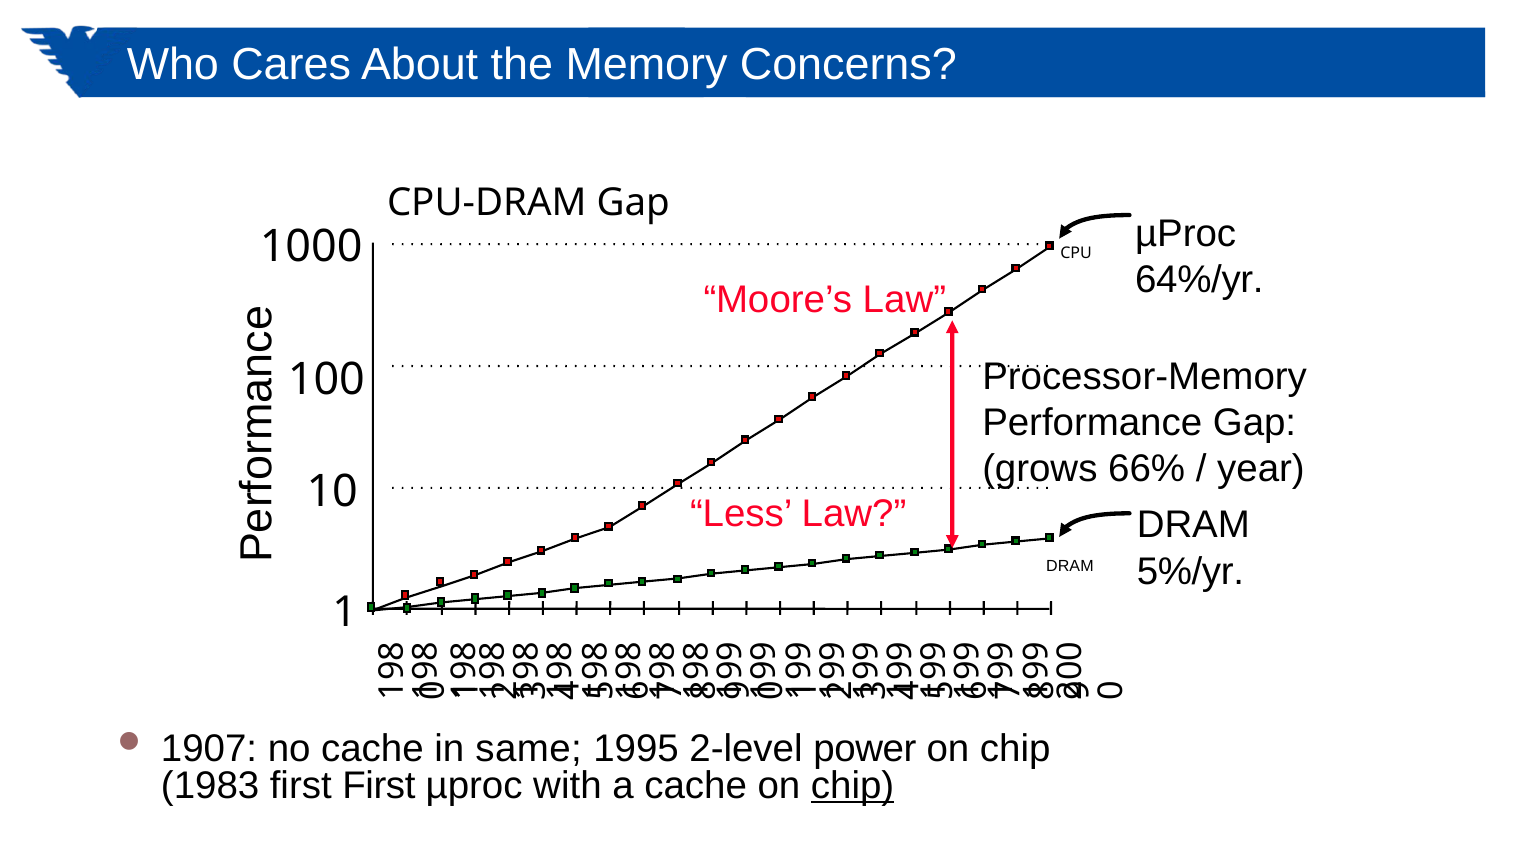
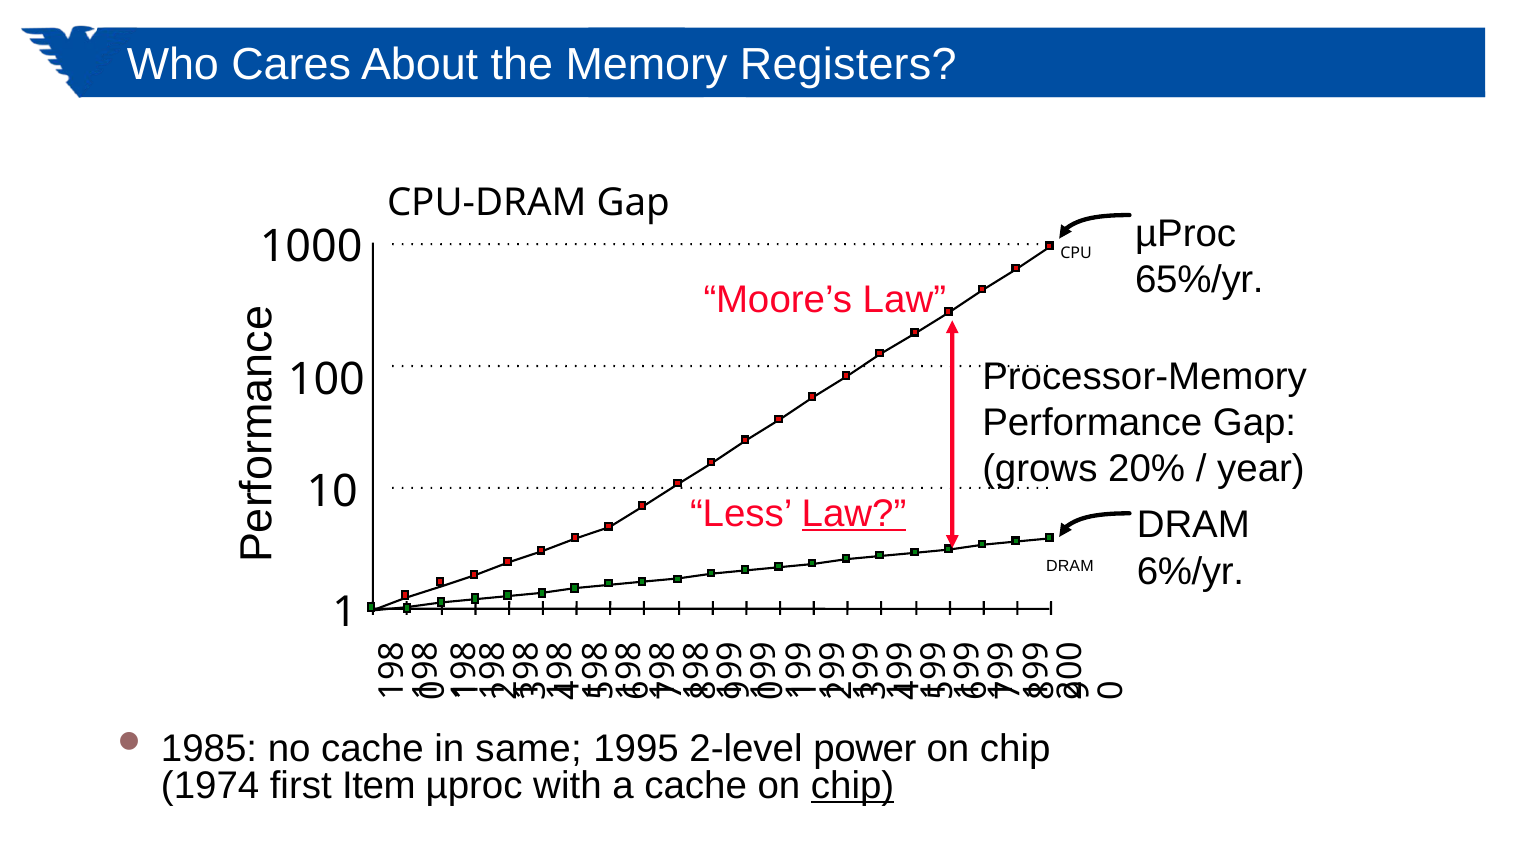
Concerns: Concerns -> Registers
64%/yr: 64%/yr -> 65%/yr
66%: 66% -> 20%
Law at (854, 513) underline: none -> present
5%/yr: 5%/yr -> 6%/yr
1907: 1907 -> 1985
1983: 1983 -> 1974
first First: First -> Item
